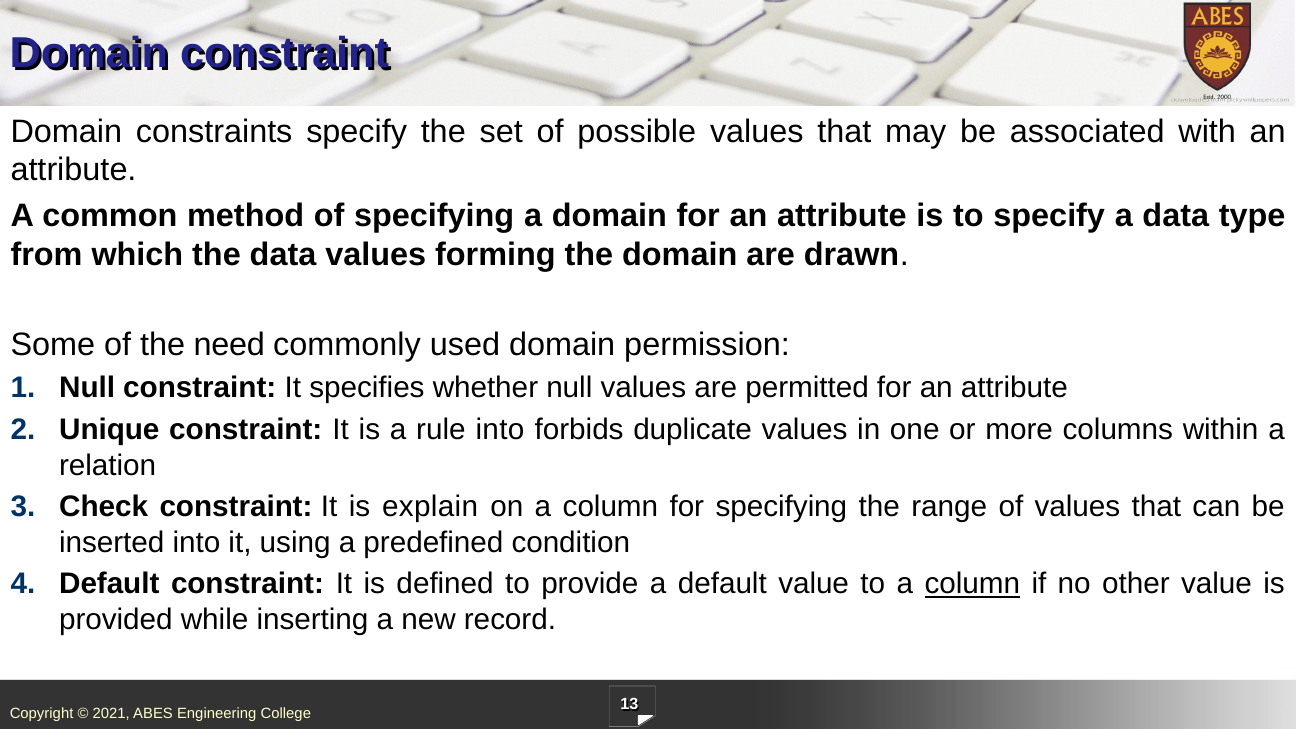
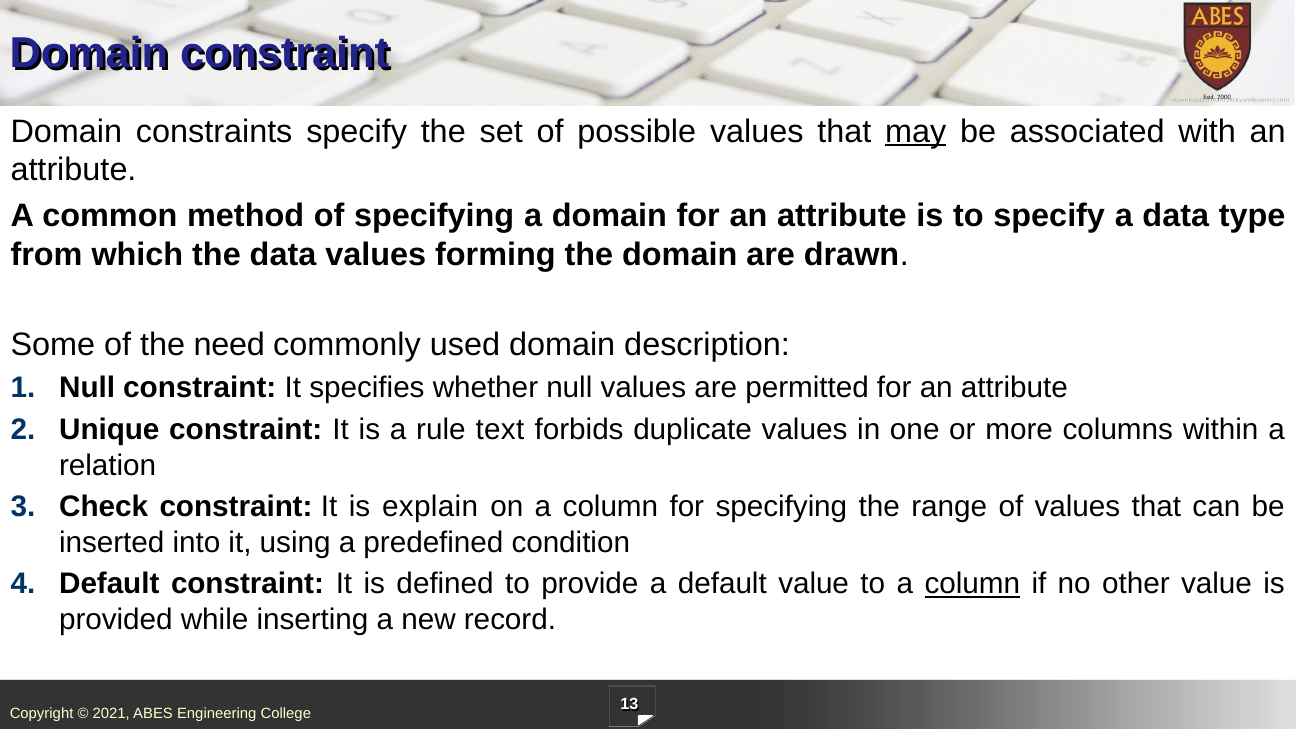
may underline: none -> present
permission: permission -> description
rule into: into -> text
